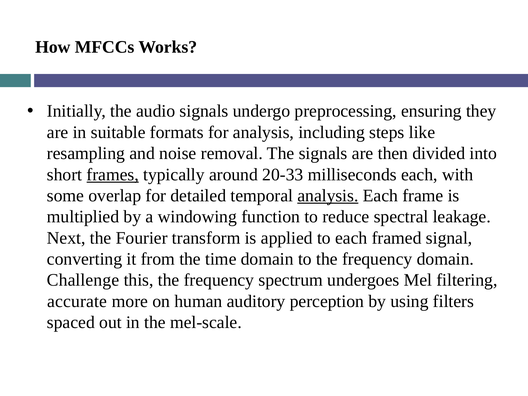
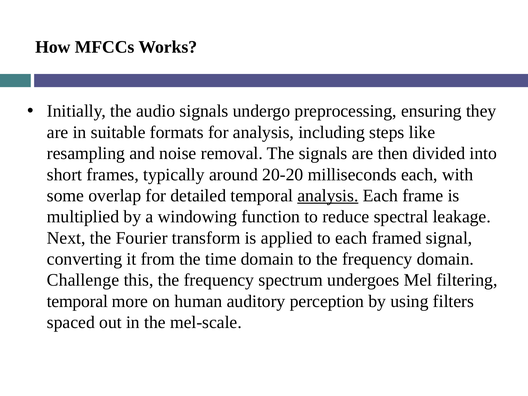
frames underline: present -> none
20-33: 20-33 -> 20-20
accurate at (77, 301): accurate -> temporal
